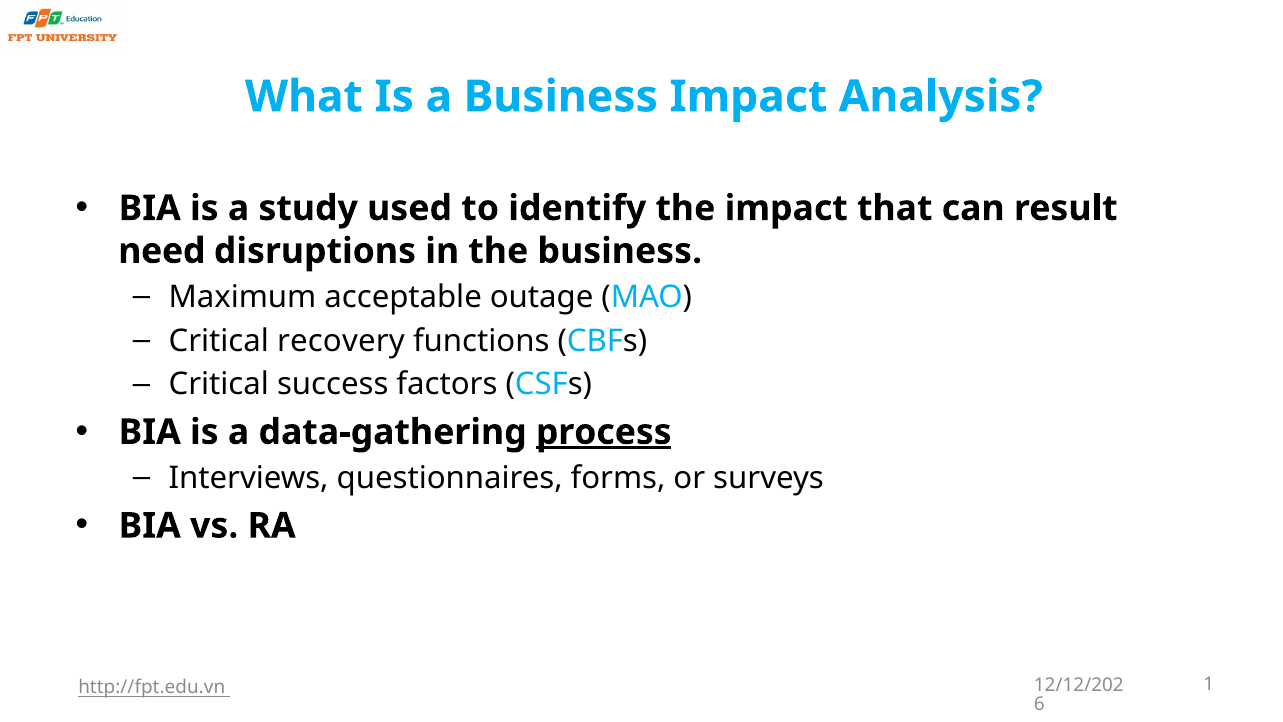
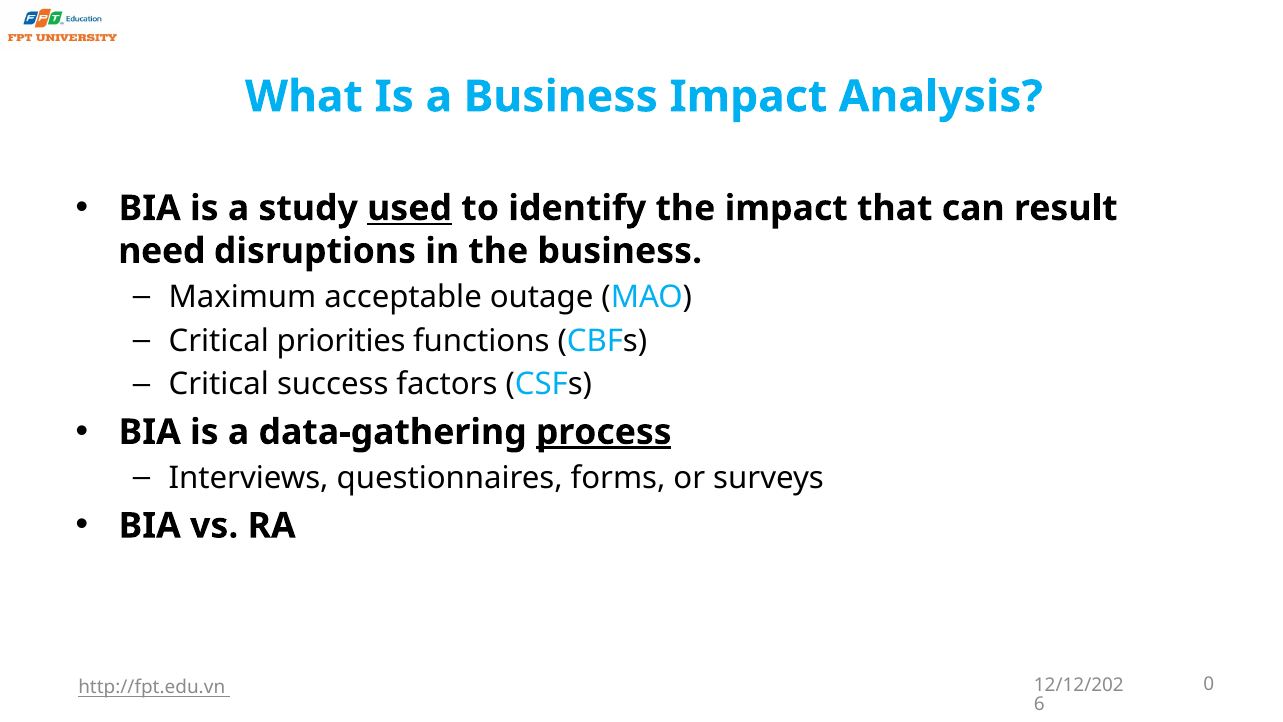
used underline: none -> present
recovery: recovery -> priorities
1: 1 -> 0
